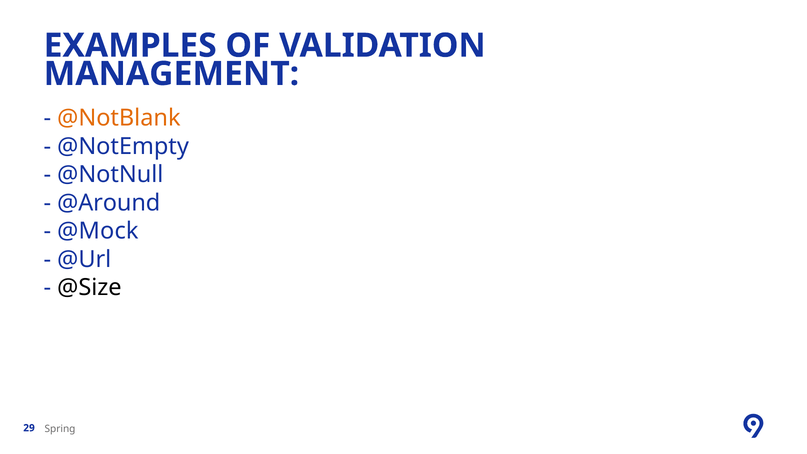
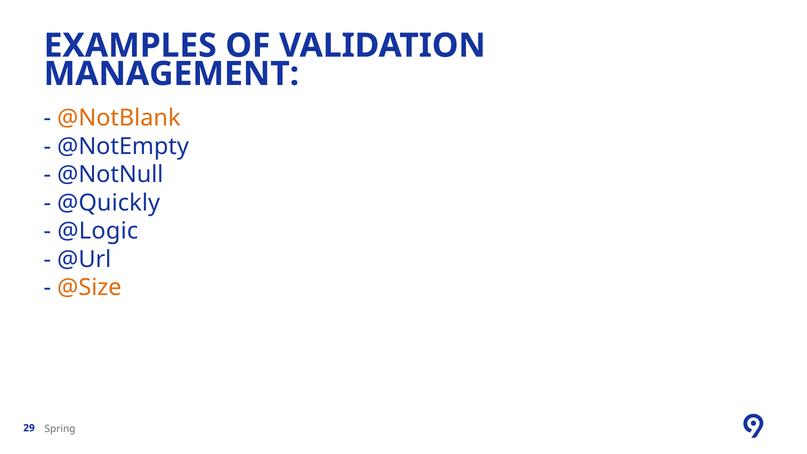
@Around: @Around -> @Quickly
@Mock: @Mock -> @Logic
@Size colour: black -> orange
